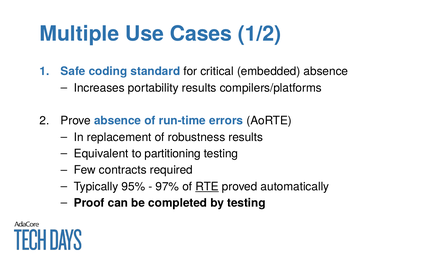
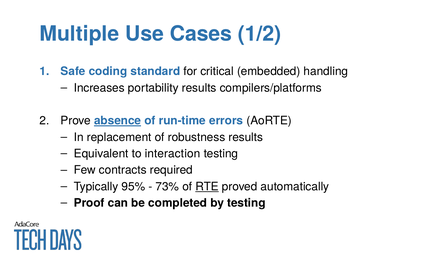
embedded absence: absence -> handling
absence at (118, 121) underline: none -> present
partitioning: partitioning -> interaction
97%: 97% -> 73%
